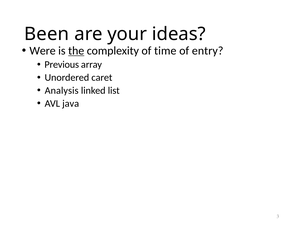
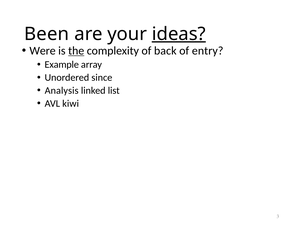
ideas underline: none -> present
time: time -> back
Previous: Previous -> Example
caret: caret -> since
java: java -> kiwi
